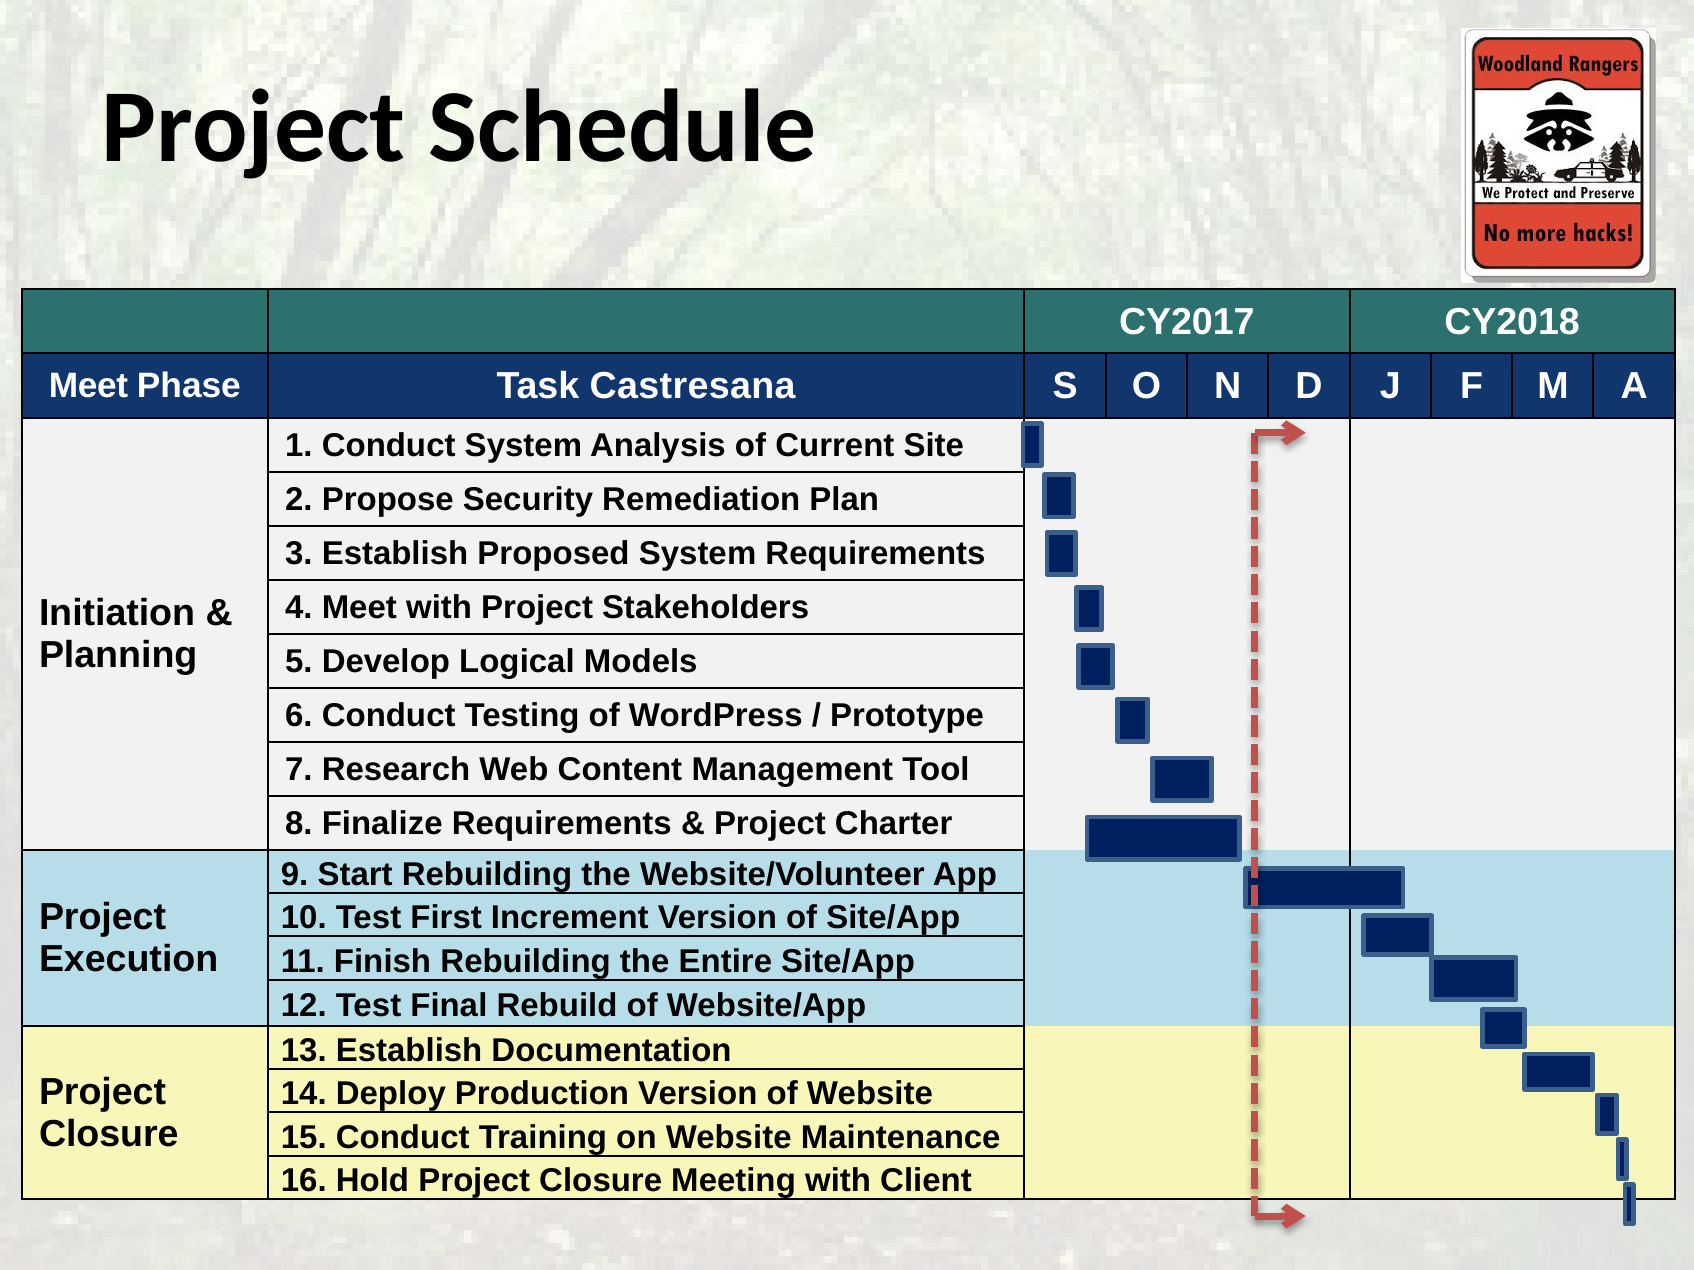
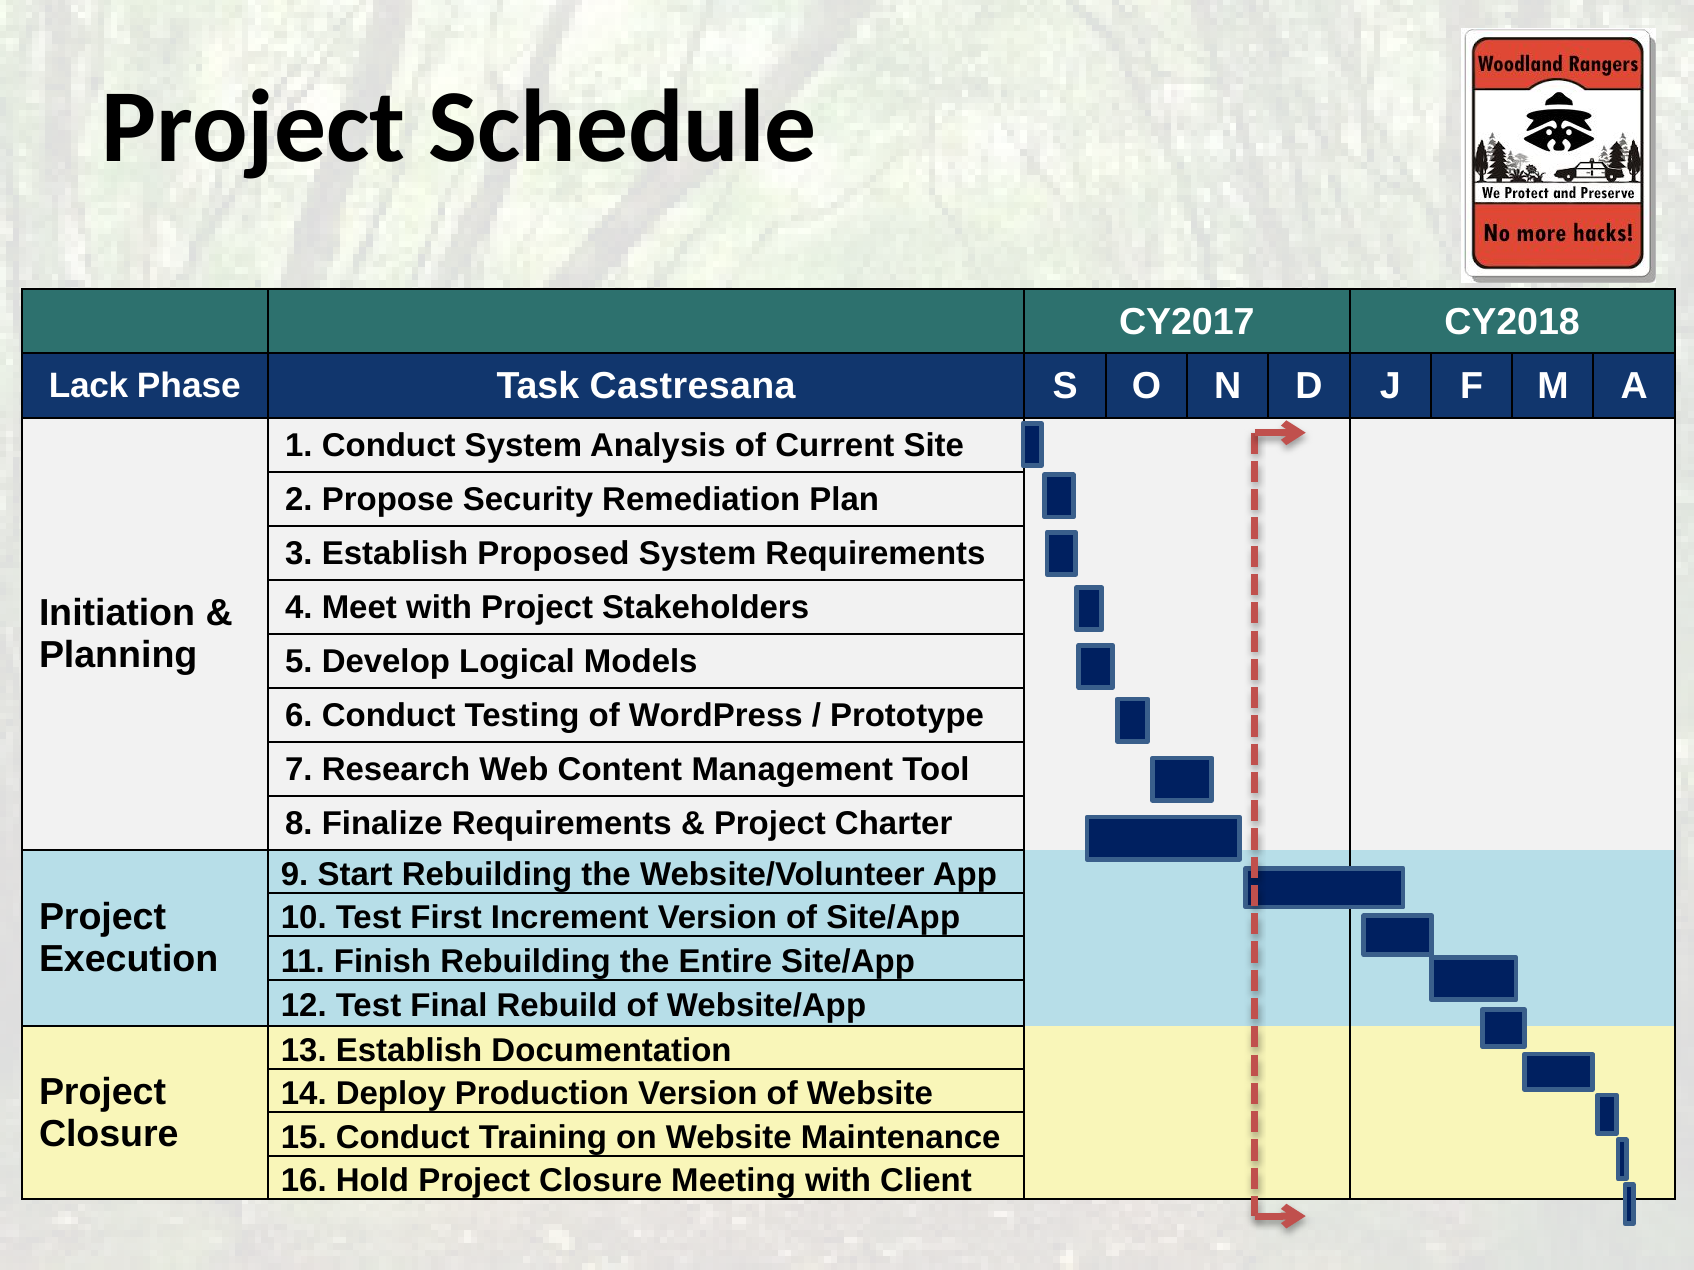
Meet at (89, 386): Meet -> Lack
